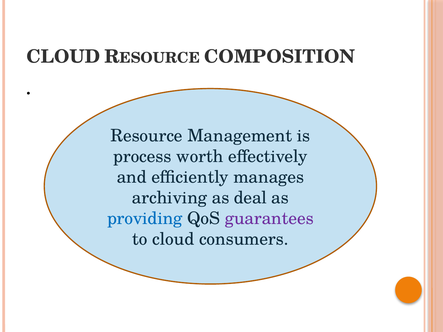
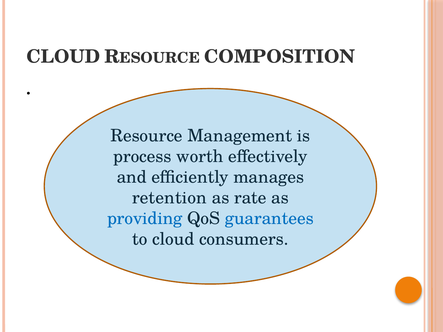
archiving: archiving -> retention
deal: deal -> rate
guarantees colour: purple -> blue
